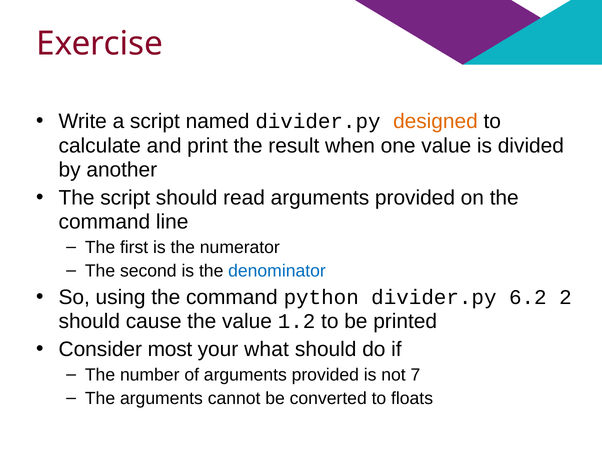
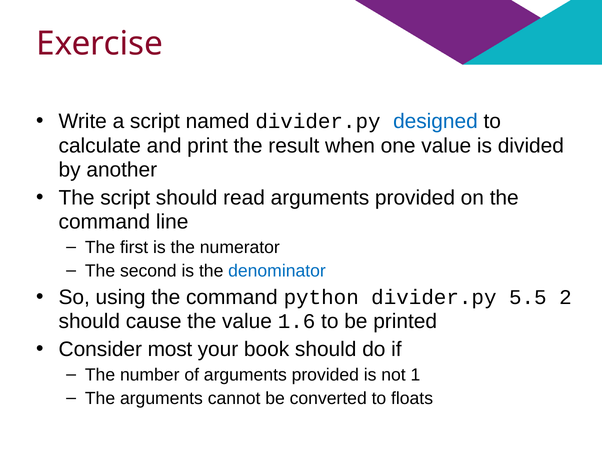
designed colour: orange -> blue
6.2: 6.2 -> 5.5
1.2: 1.2 -> 1.6
what: what -> book
7: 7 -> 1
